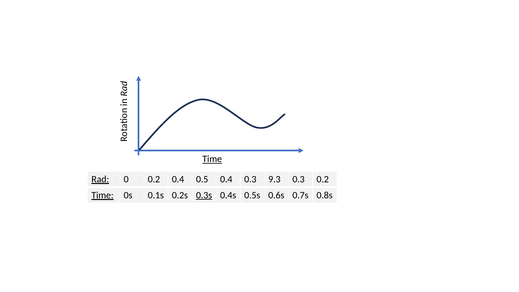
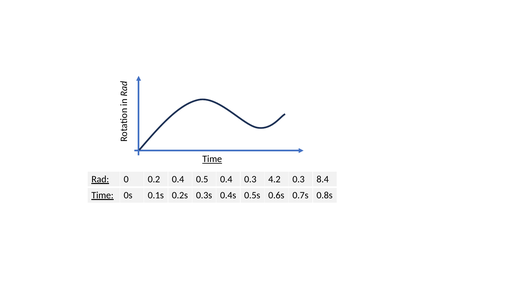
9.3: 9.3 -> 4.2
0.3 0.2: 0.2 -> 8.4
0.3s underline: present -> none
